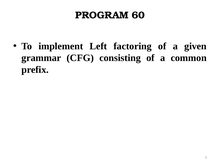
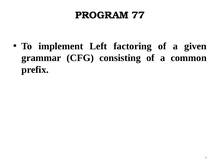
60: 60 -> 77
